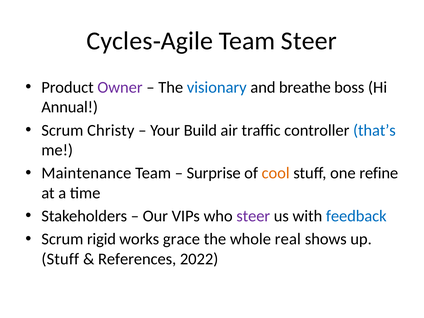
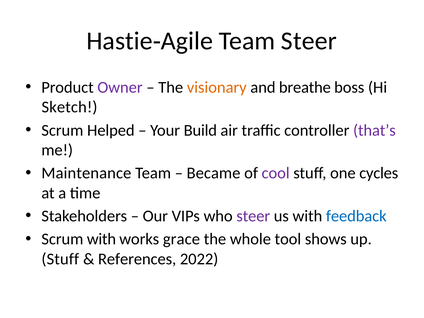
Cycles: Cycles -> Hastie
visionary colour: blue -> orange
Annual: Annual -> Sketch
Christy: Christy -> Helped
that’s colour: blue -> purple
Surprise: Surprise -> Became
cool colour: orange -> purple
refine: refine -> cycles
Scrum rigid: rigid -> with
real: real -> tool
